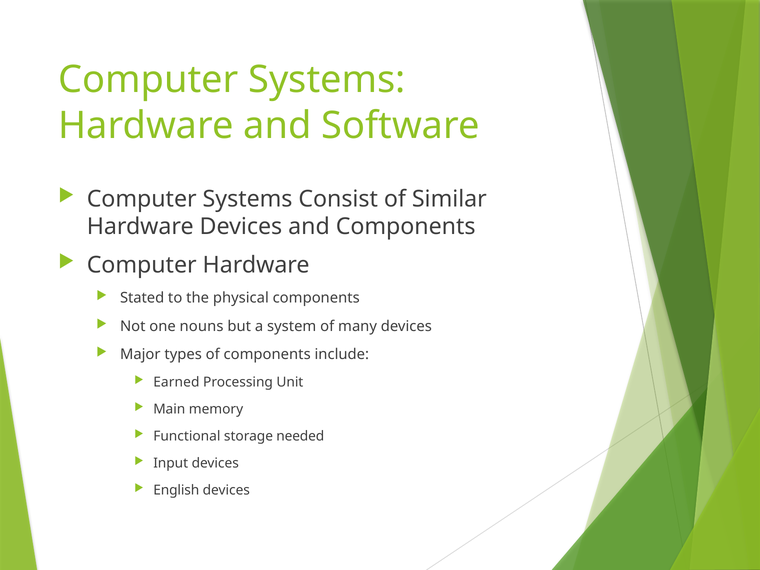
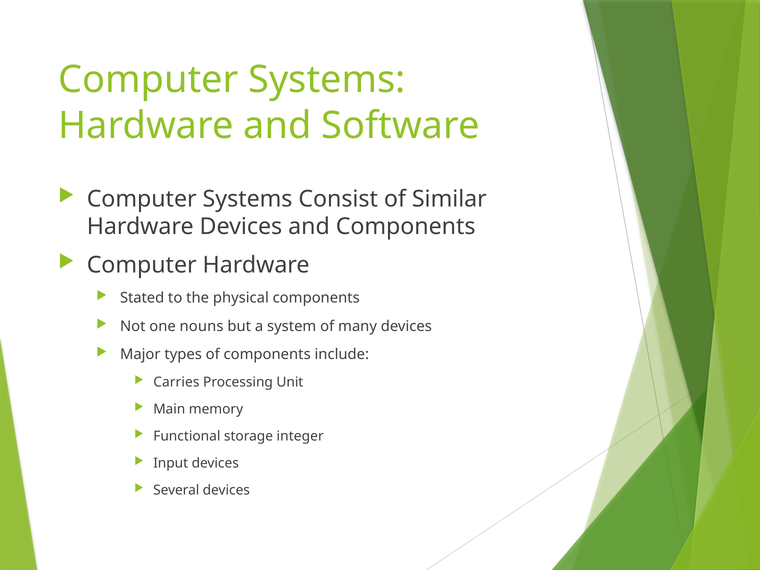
Earned: Earned -> Carries
needed: needed -> integer
English: English -> Several
